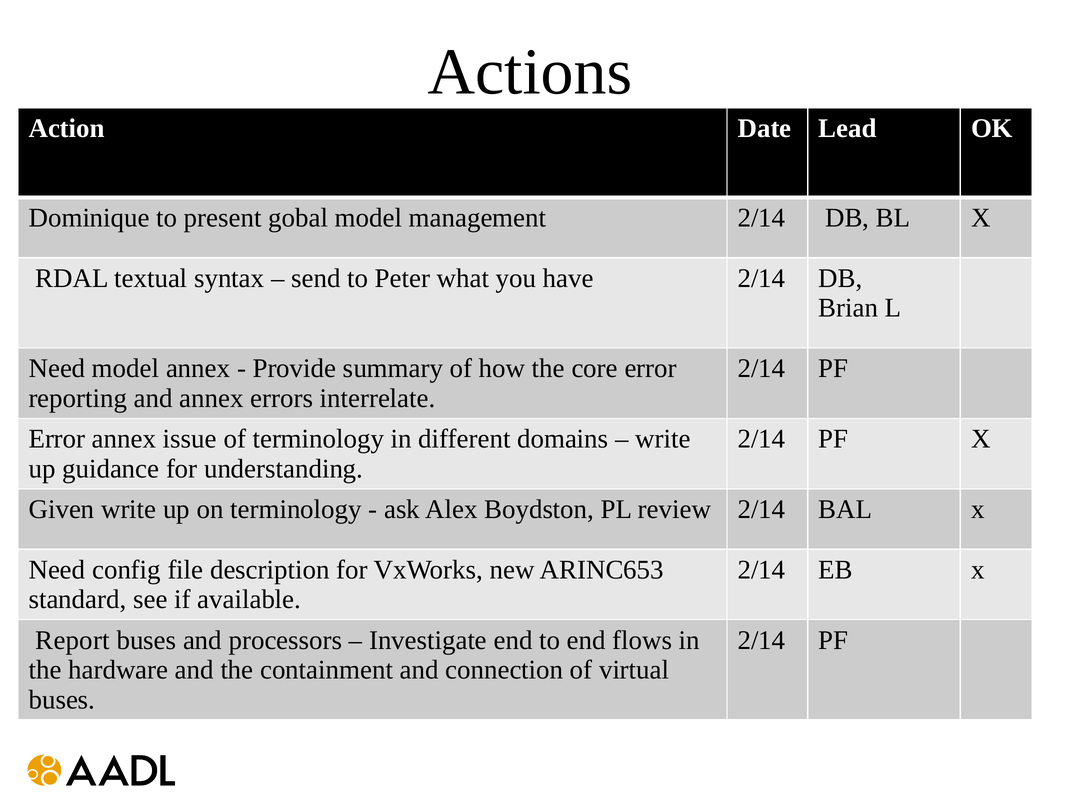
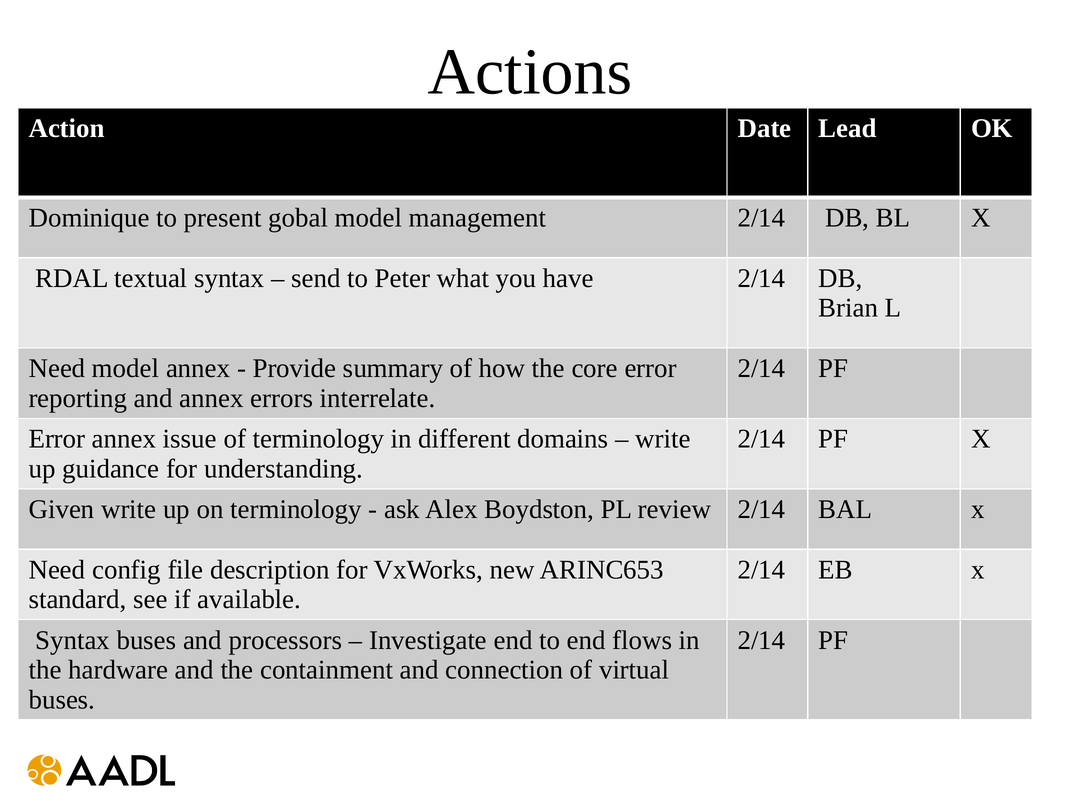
Report at (73, 640): Report -> Syntax
